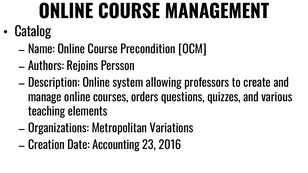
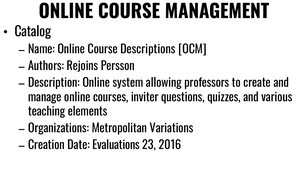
Precondition: Precondition -> Descriptions
orders: orders -> inviter
Accounting: Accounting -> Evaluations
